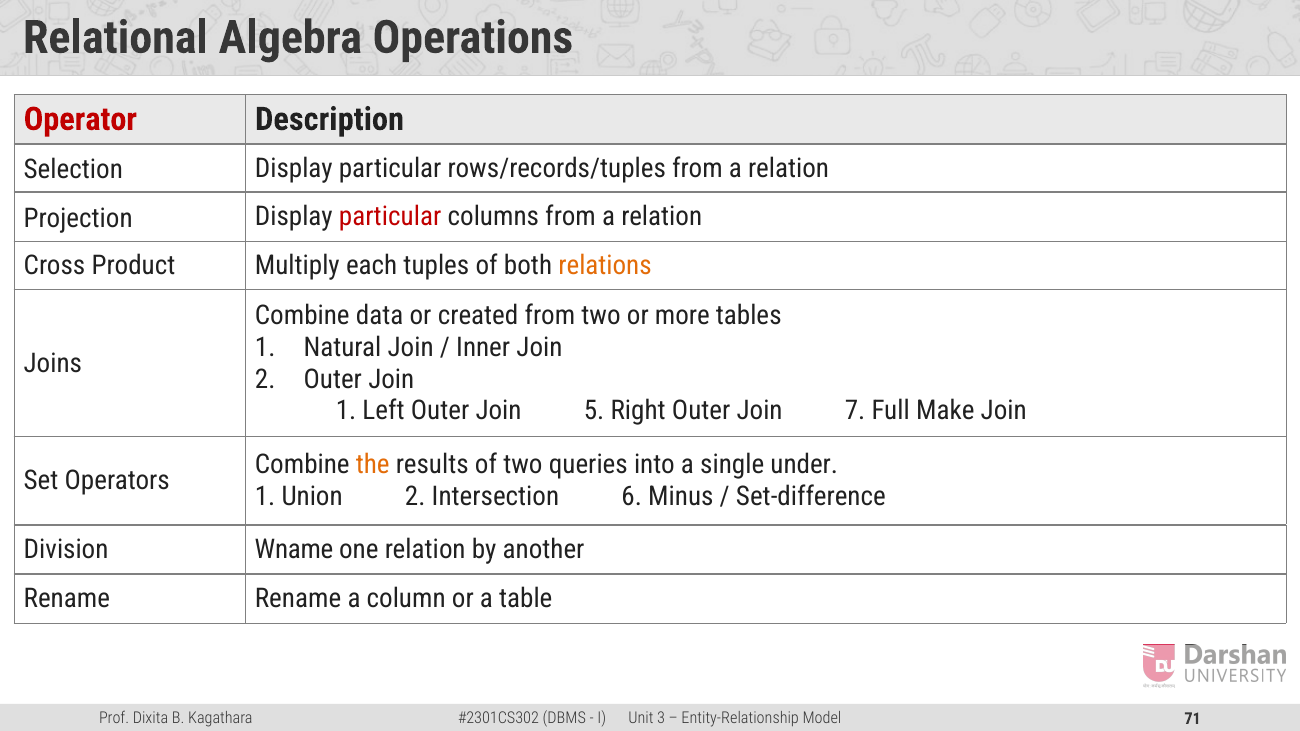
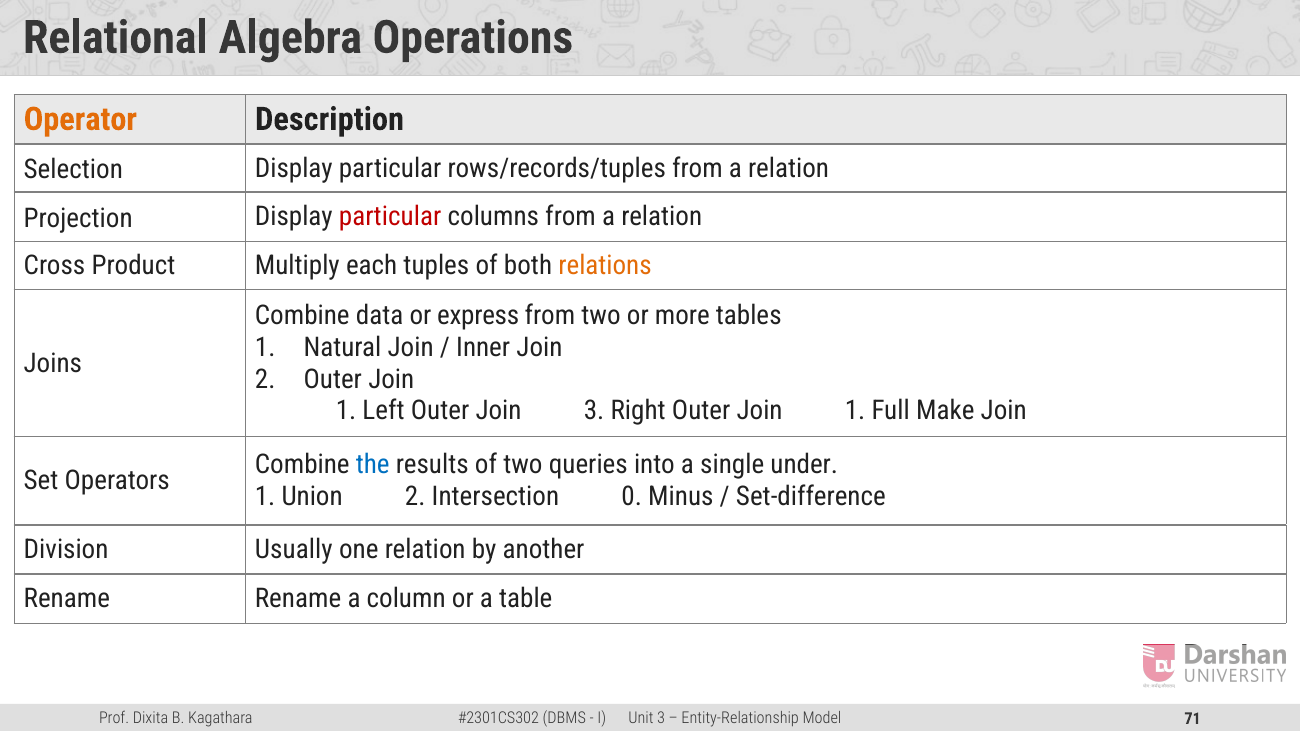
Operator colour: red -> orange
created: created -> express
Join 5: 5 -> 3
Right Outer Join 7: 7 -> 1
the colour: orange -> blue
6: 6 -> 0
Wname: Wname -> Usually
